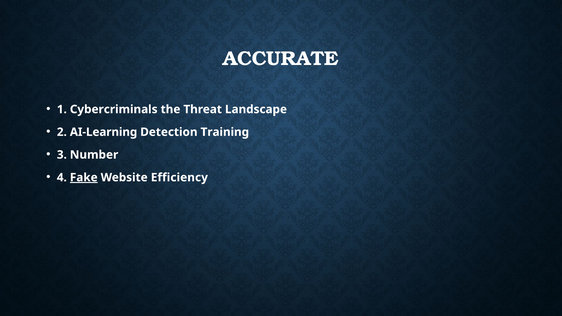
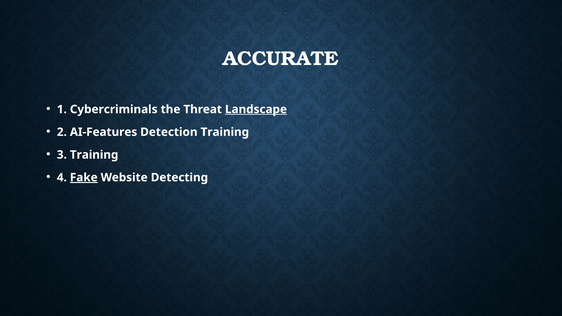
Landscape underline: none -> present
AI-Learning: AI-Learning -> AI-Features
3 Number: Number -> Training
Efficiency: Efficiency -> Detecting
